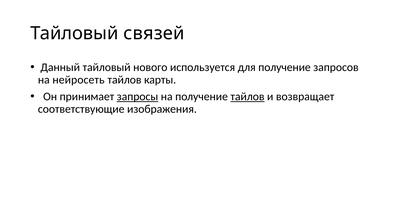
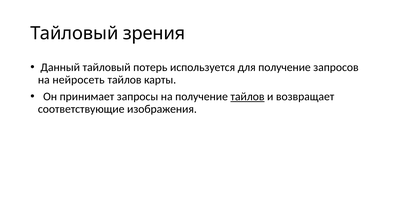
связей: связей -> зрения
нового: нового -> потерь
запросы underline: present -> none
